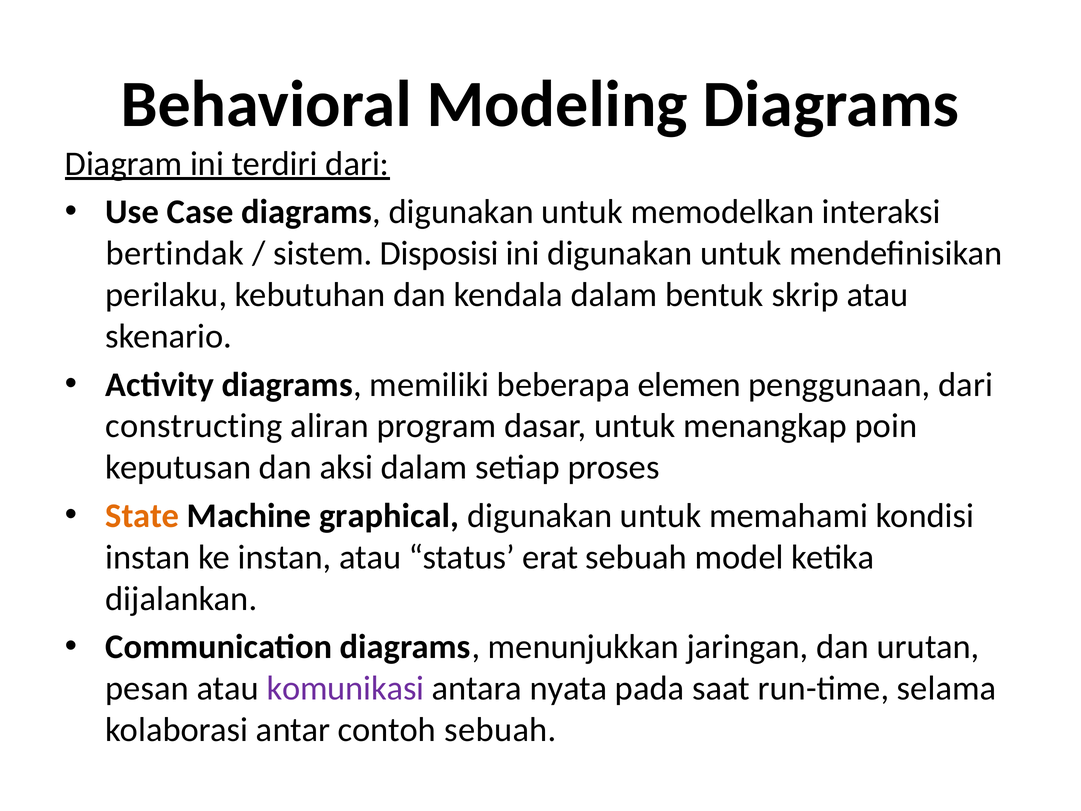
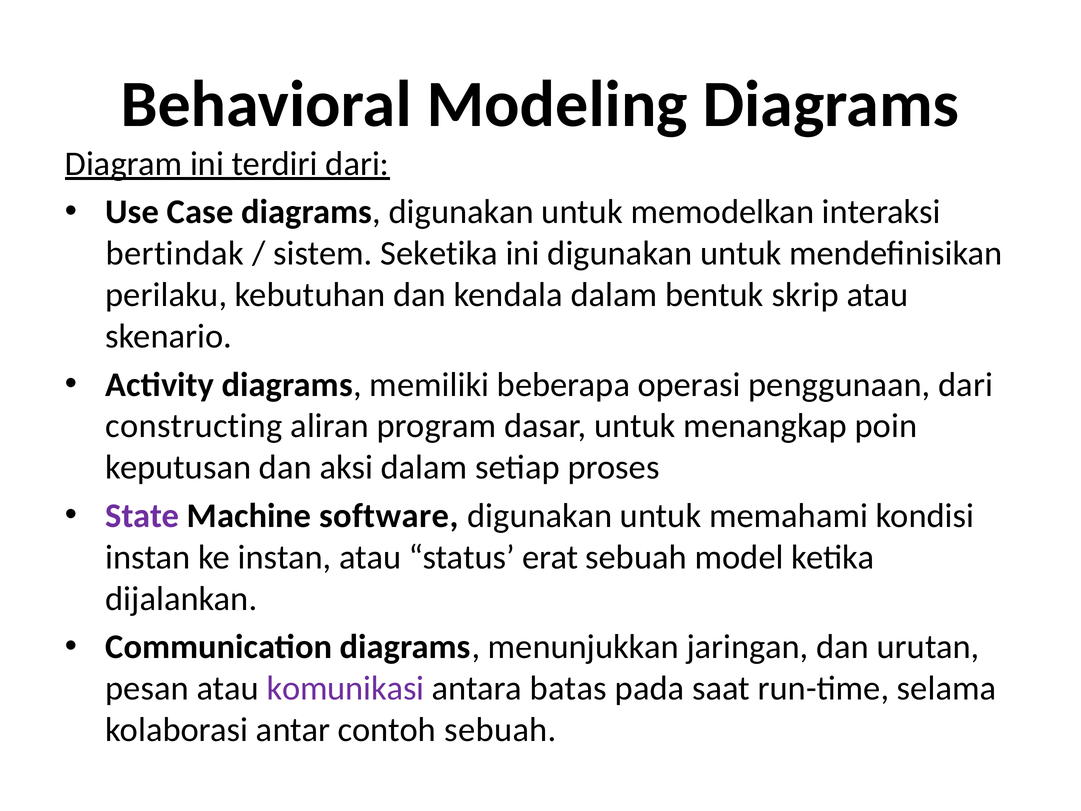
Disposisi: Disposisi -> Seketika
elemen: elemen -> operasi
State colour: orange -> purple
graphical: graphical -> software
nyata: nyata -> batas
